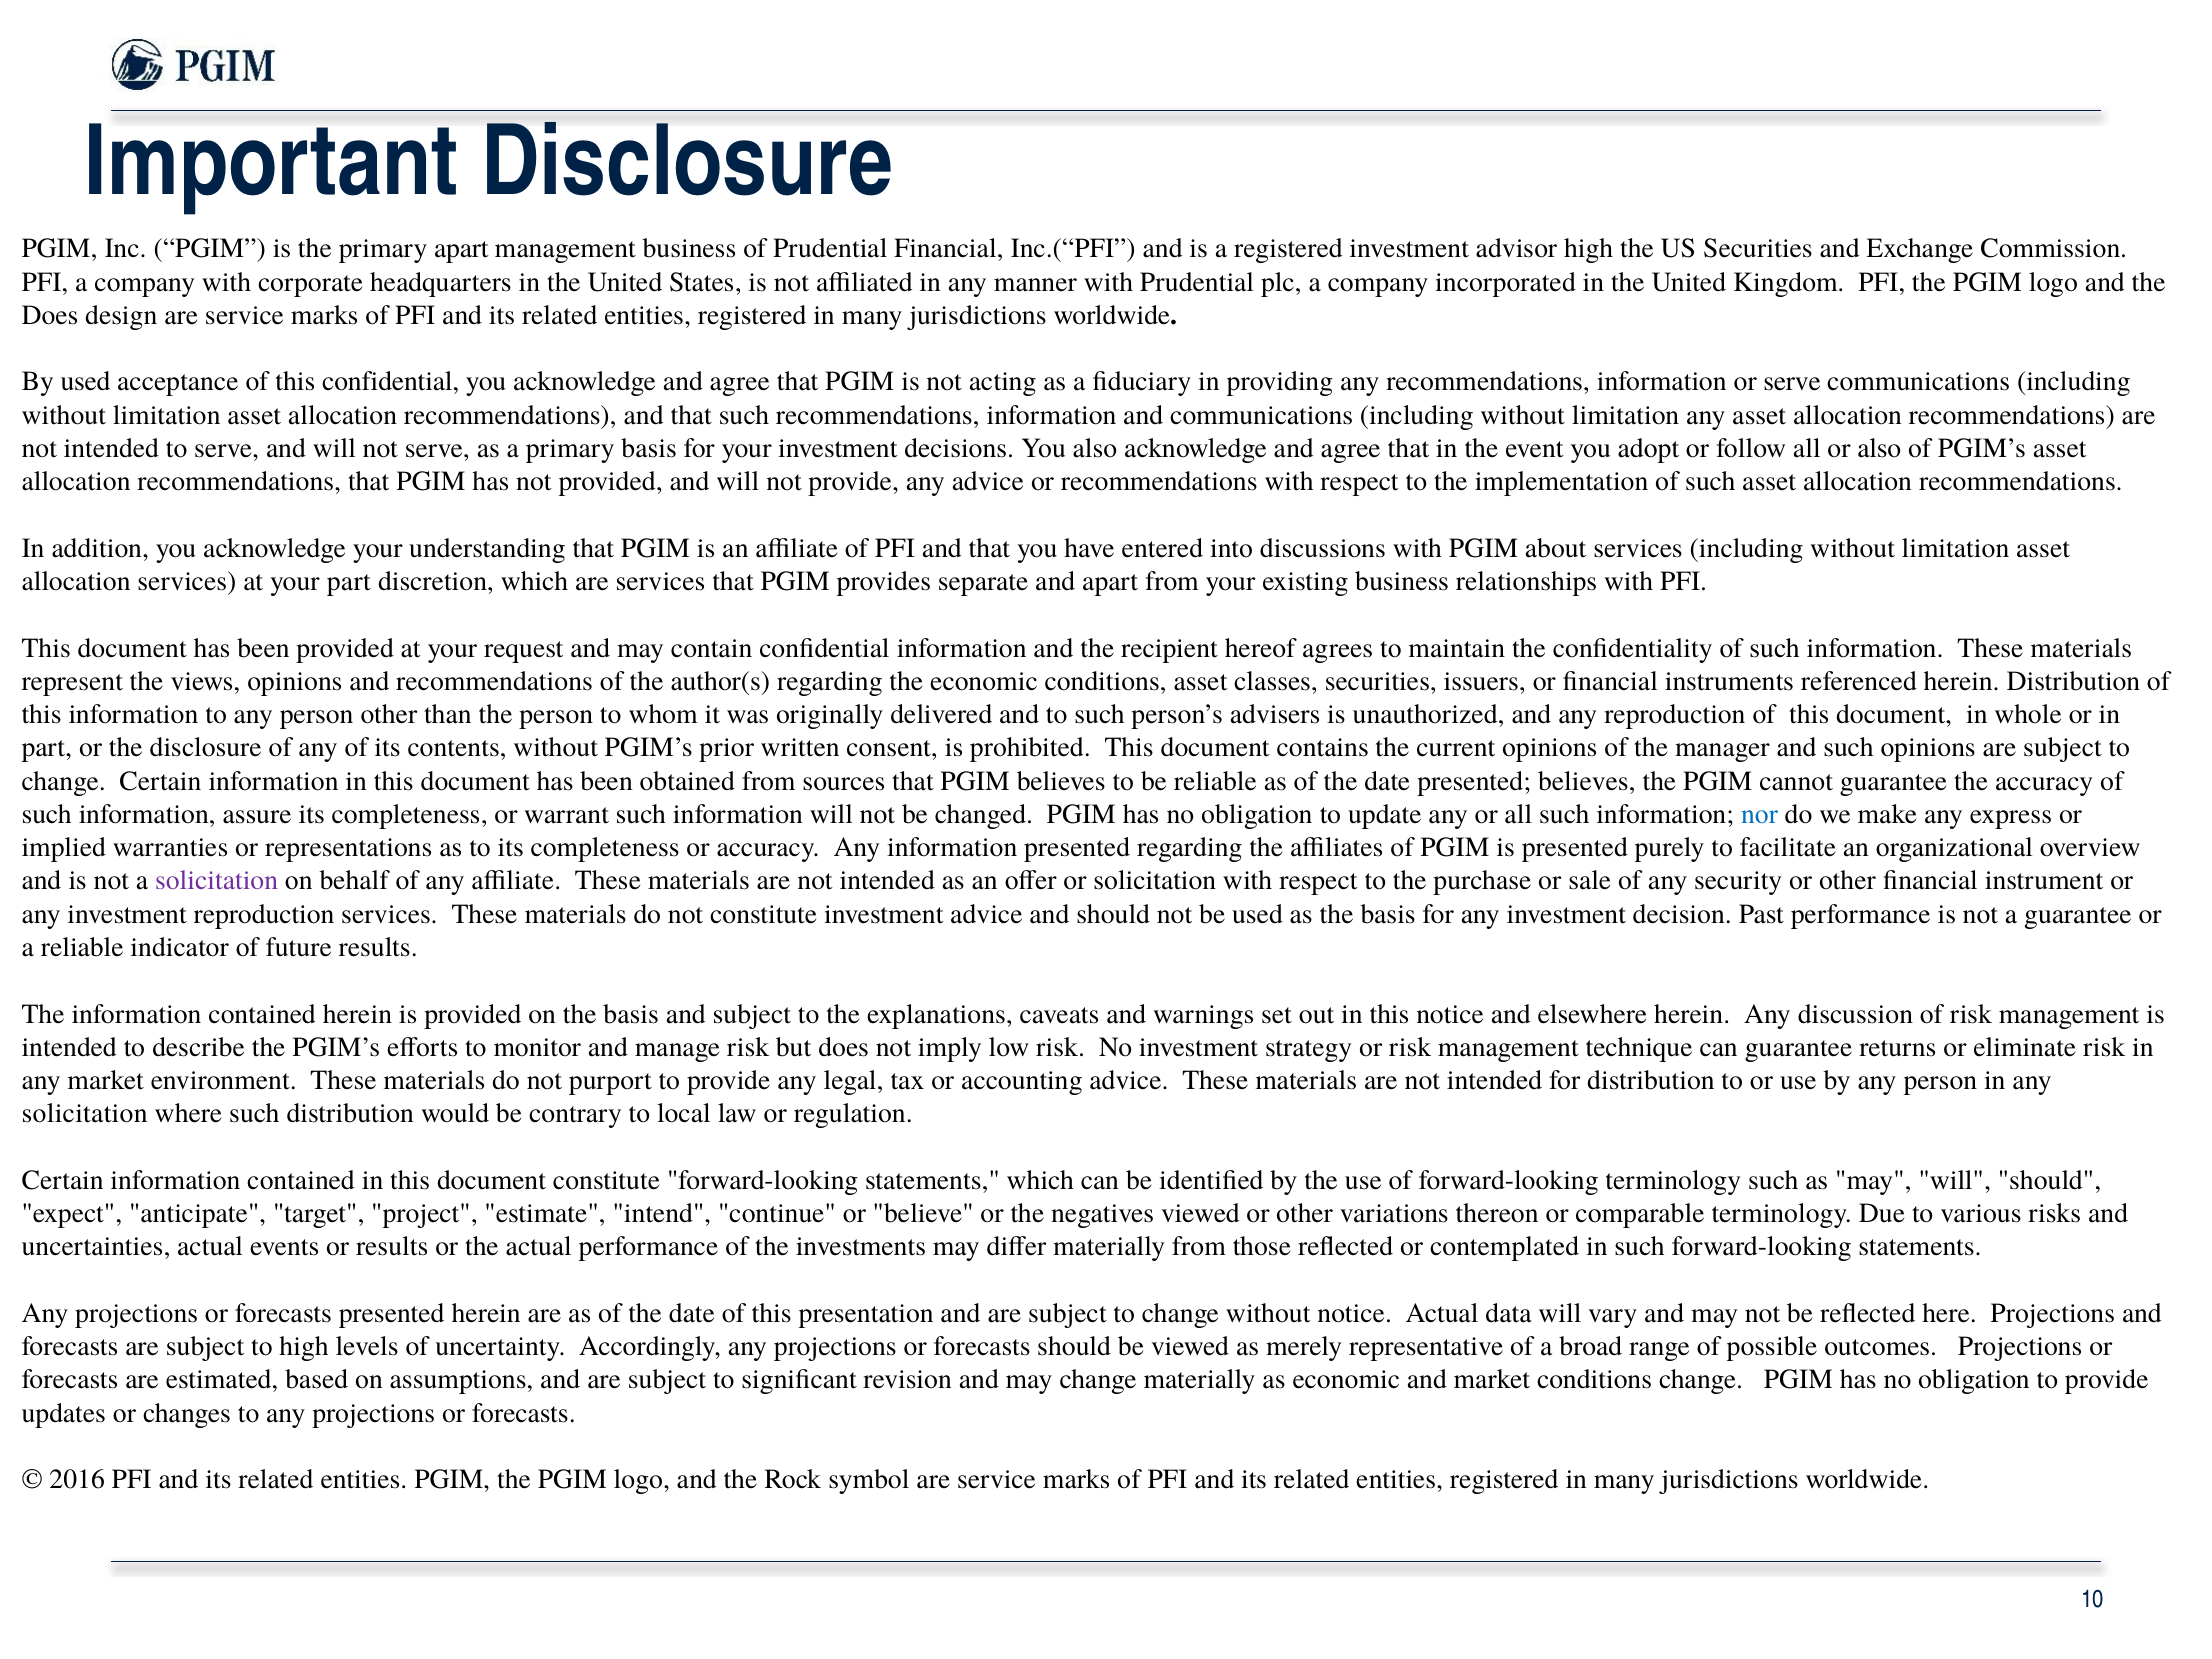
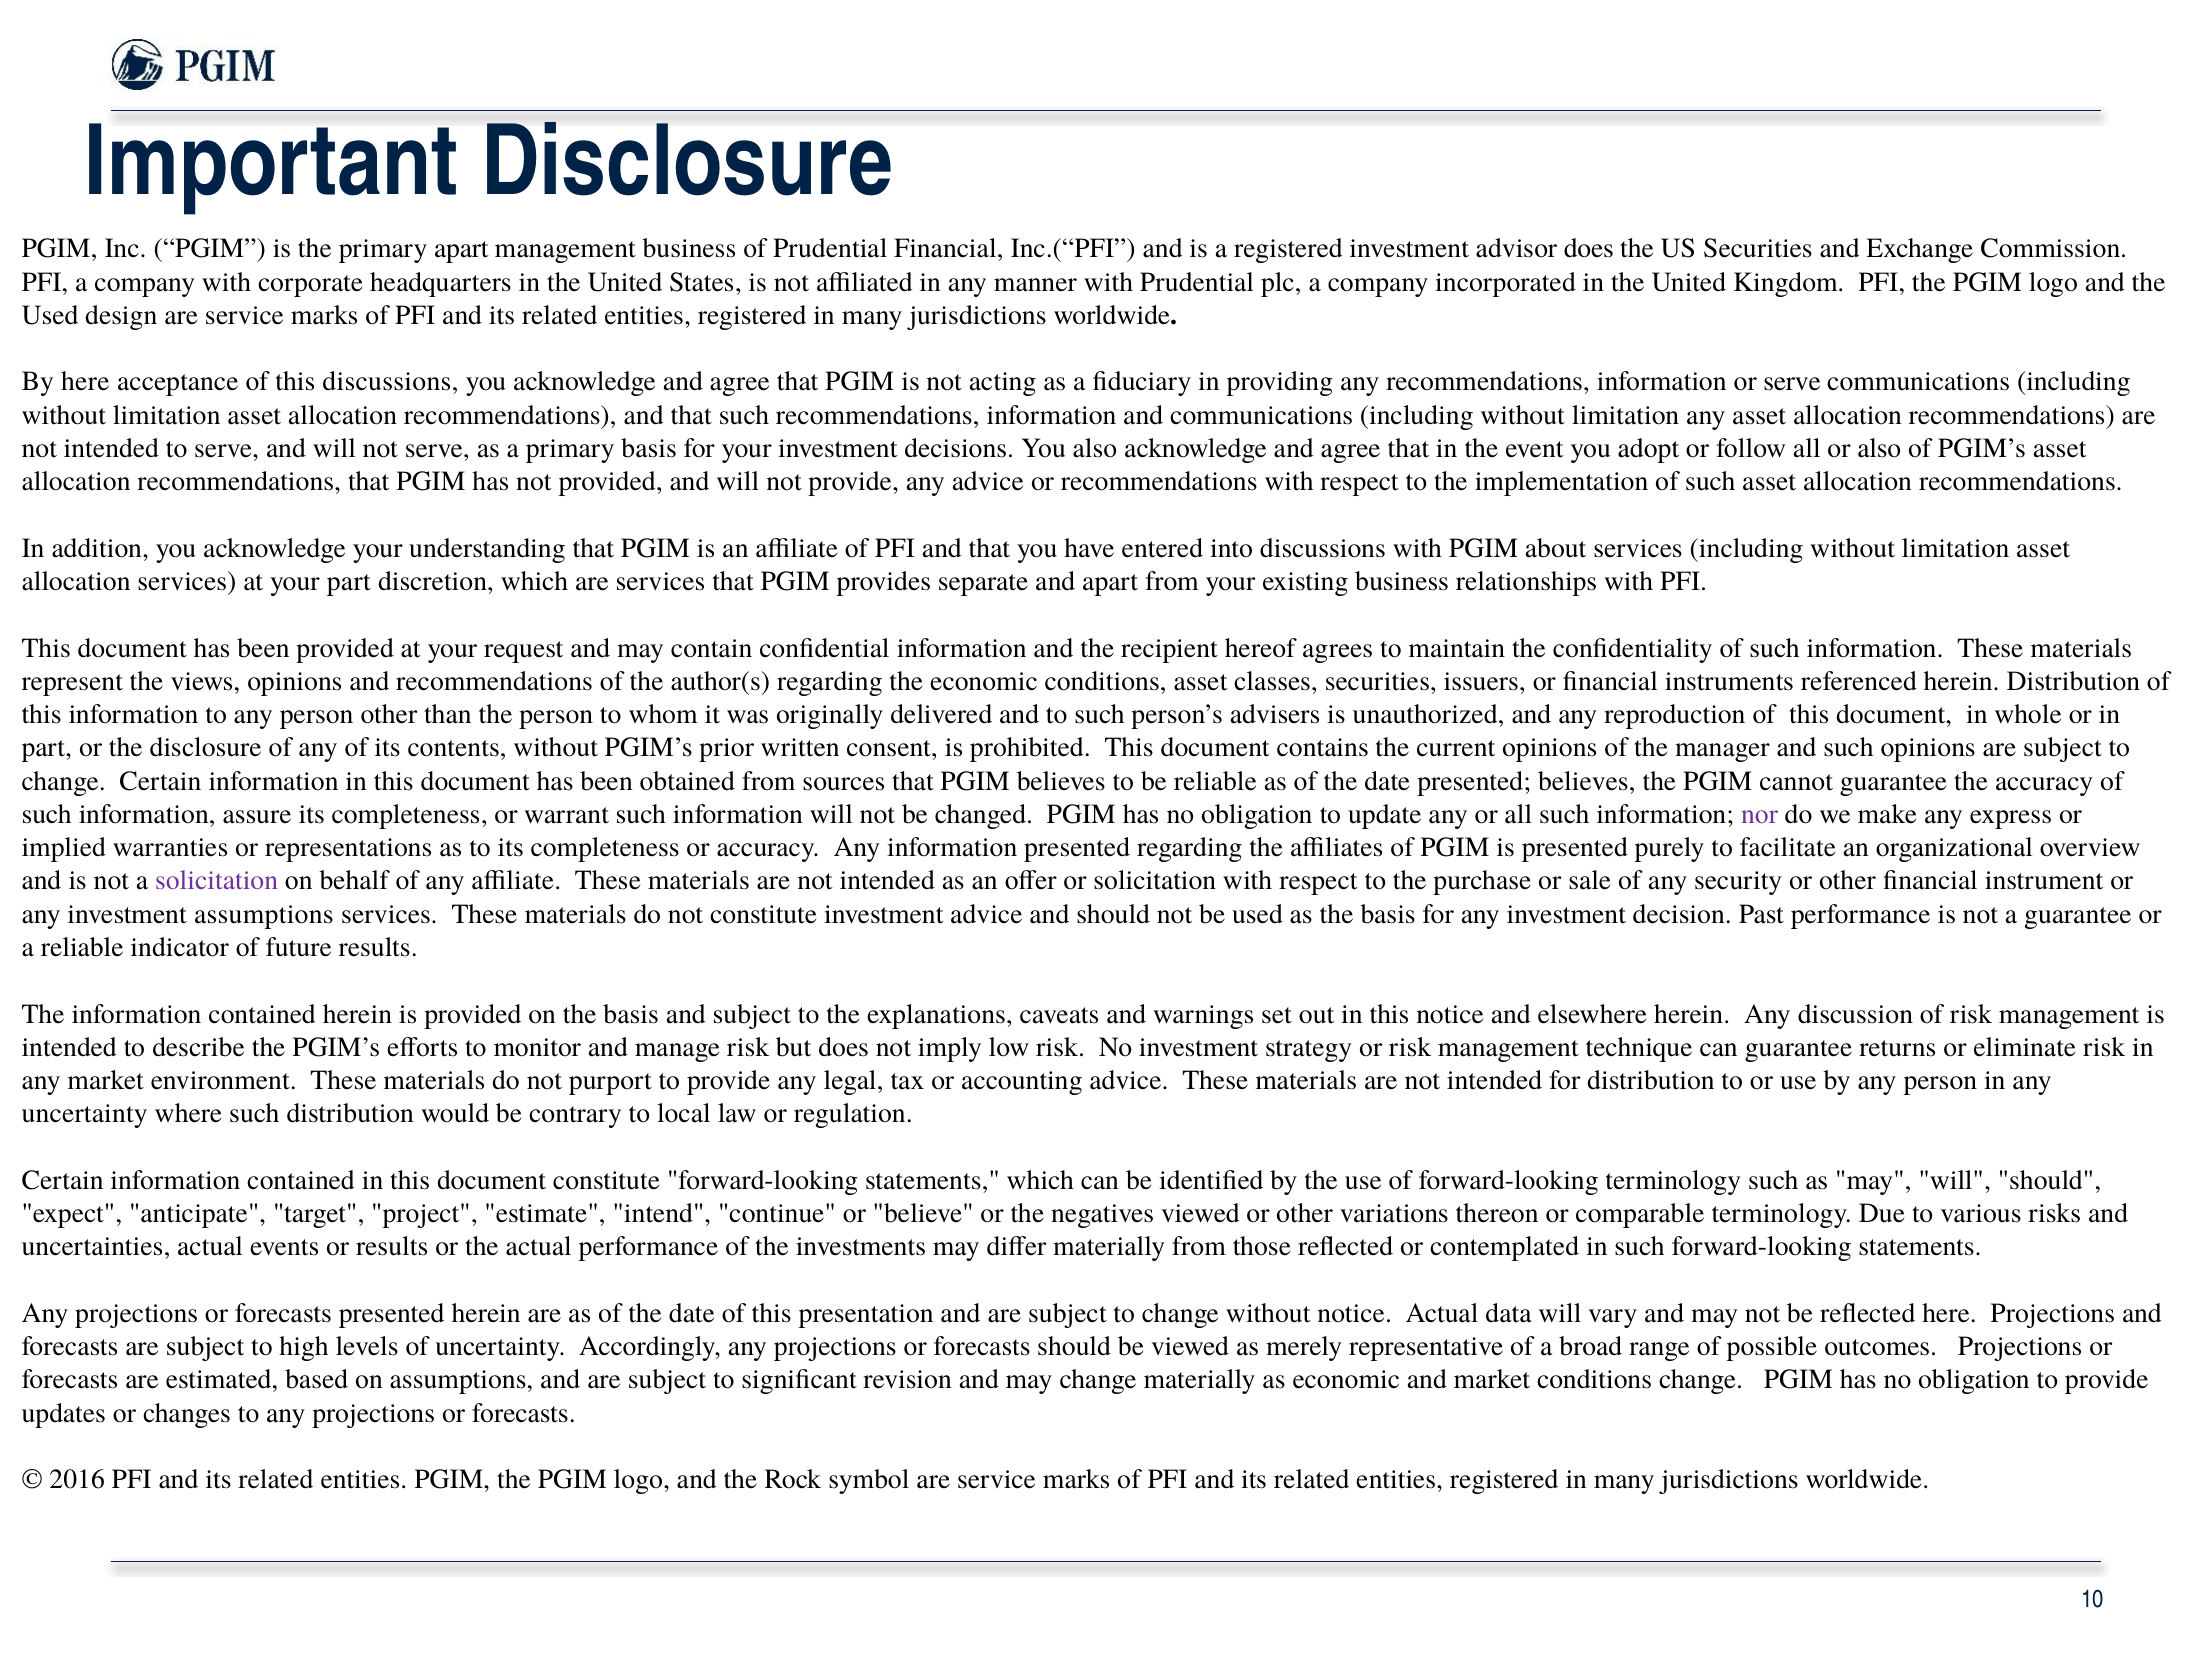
advisor high: high -> does
Does at (50, 315): Does -> Used
By used: used -> here
this confidential: confidential -> discussions
nor colour: blue -> purple
investment reproduction: reproduction -> assumptions
solicitation at (85, 1114): solicitation -> uncertainty
